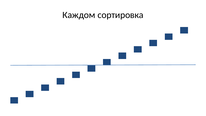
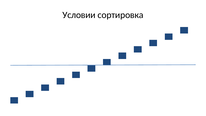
Каждом: Каждом -> Условии
